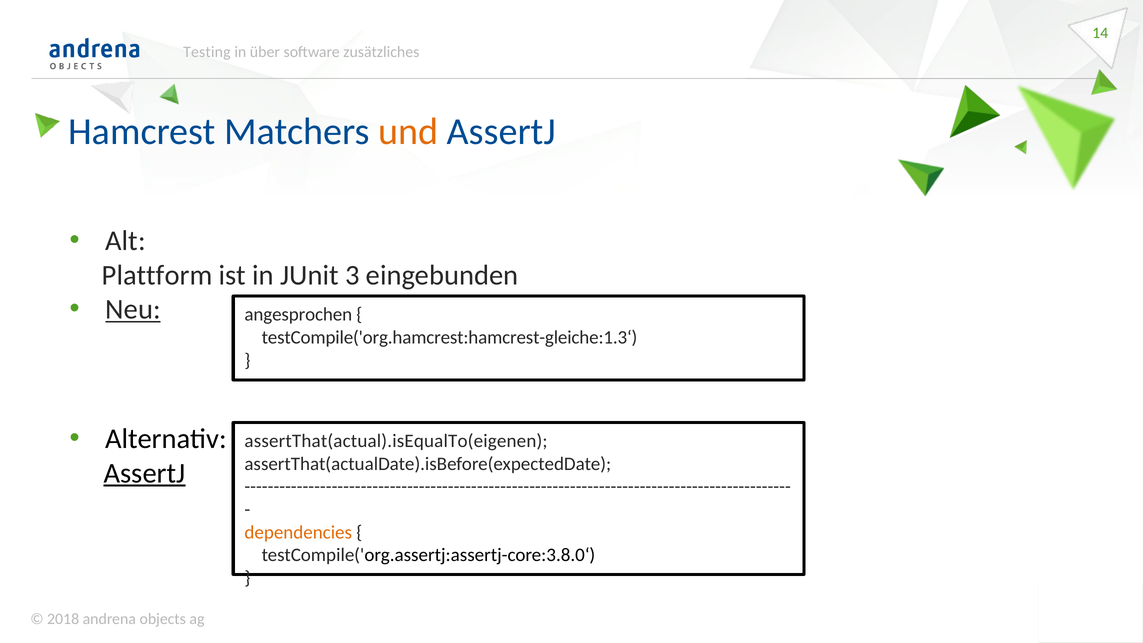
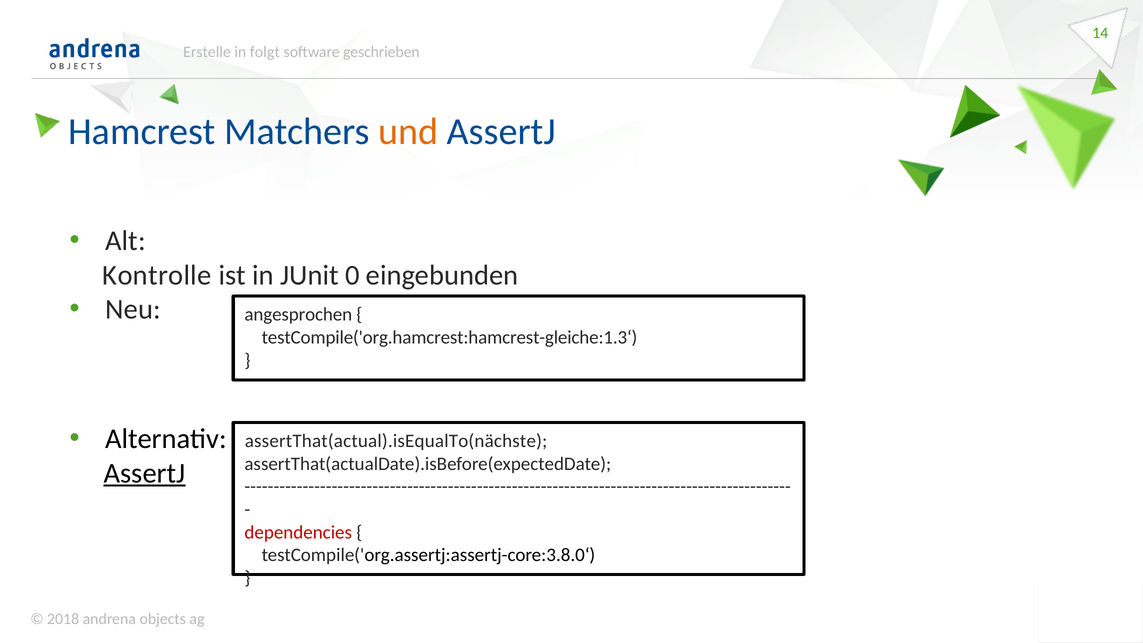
Testing: Testing -> Erstelle
über: über -> folgt
zusätzliches: zusätzliches -> geschrieben
Plattform: Plattform -> Kontrolle
3: 3 -> 0
Neu underline: present -> none
assertThat(actual).isEqualTo(eigenen: assertThat(actual).isEqualTo(eigenen -> assertThat(actual).isEqualTo(nächste
dependencies colour: orange -> red
